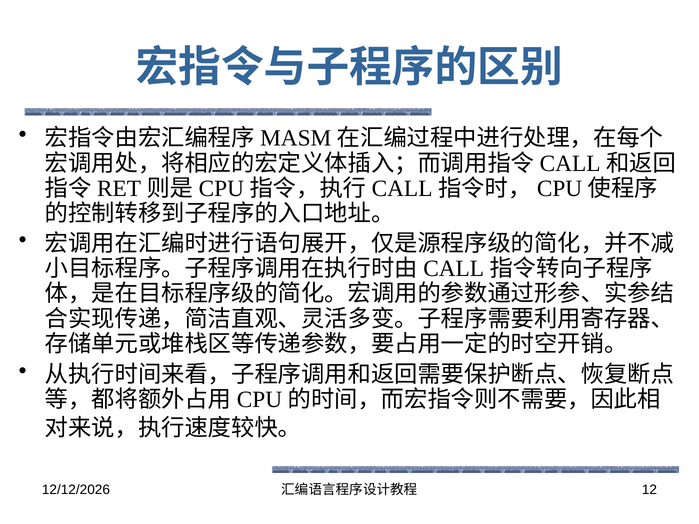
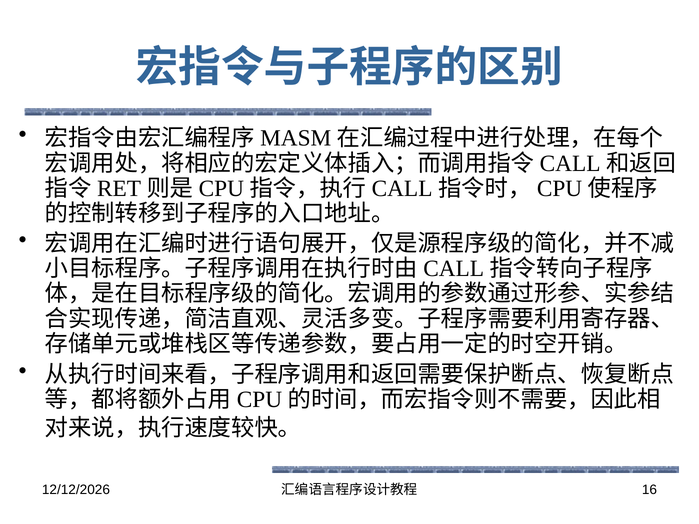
12: 12 -> 16
